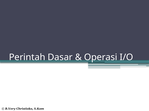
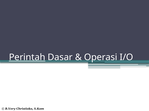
Perintah underline: none -> present
